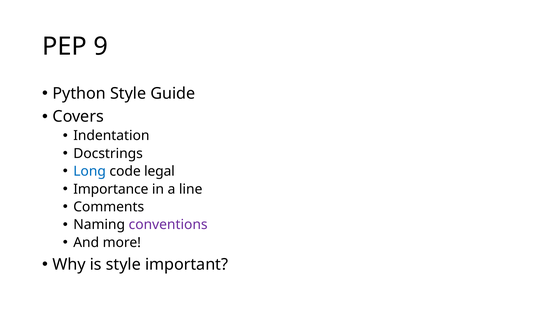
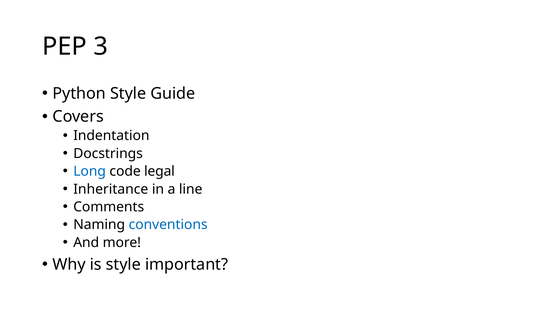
9: 9 -> 3
Importance: Importance -> Inheritance
conventions colour: purple -> blue
